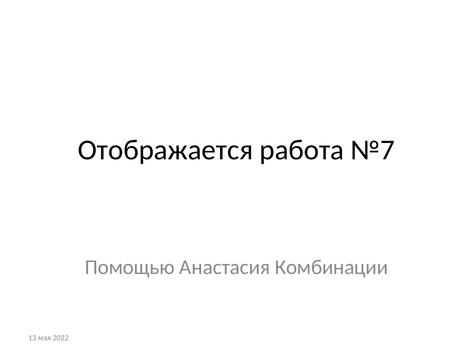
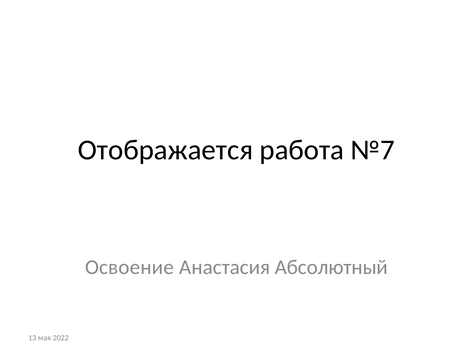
Помощью: Помощью -> Освоение
Комбинации: Комбинации -> Абсолютный
